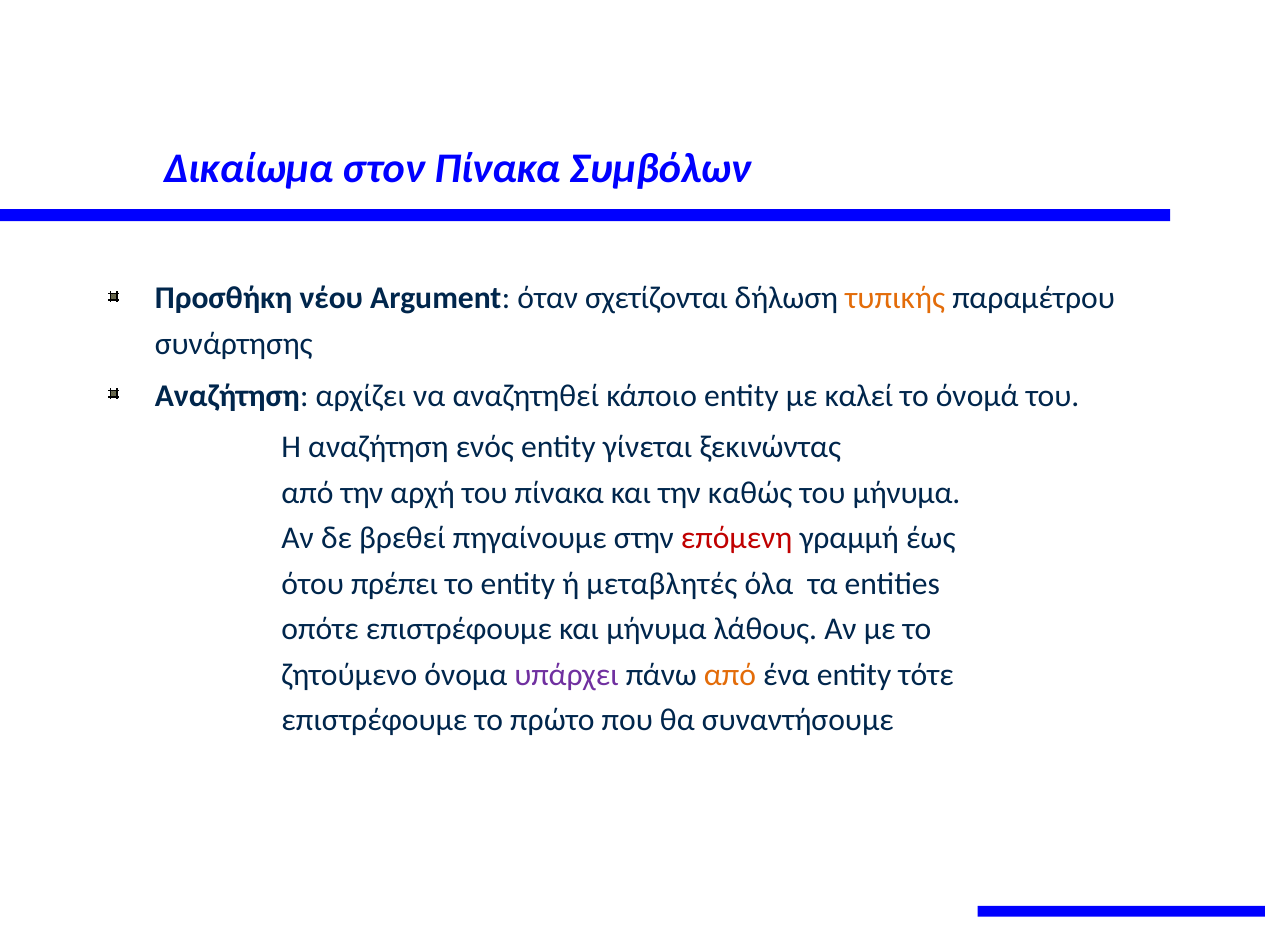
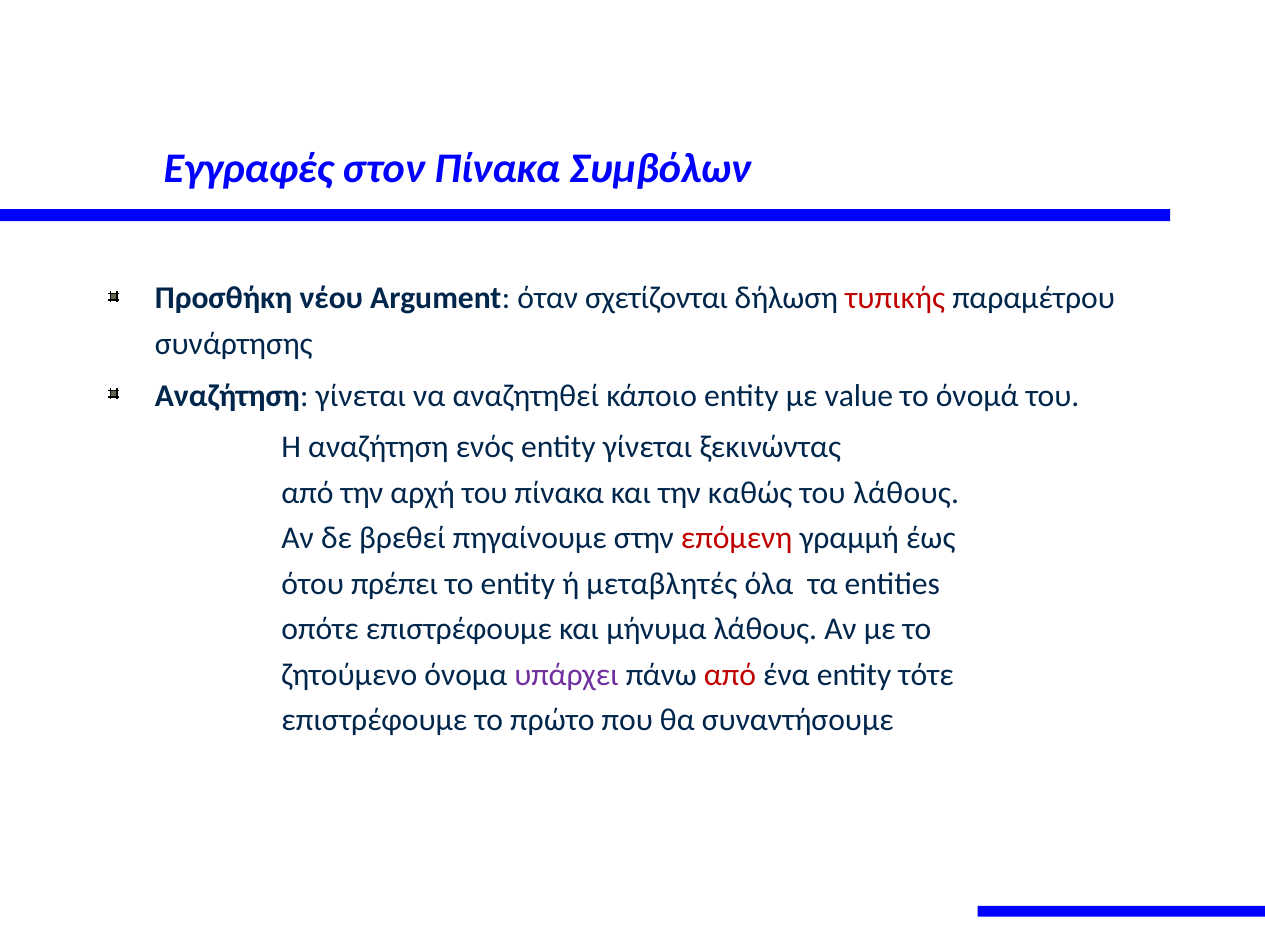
Δικαίωμα: Δικαίωμα -> Εγγραφές
τυπικής colour: orange -> red
Αναζήτηση αρχίζει: αρχίζει -> γίνεται
καλεί: καλεί -> value
του μήνυμα: μήνυμα -> λάθους
από at (730, 675) colour: orange -> red
